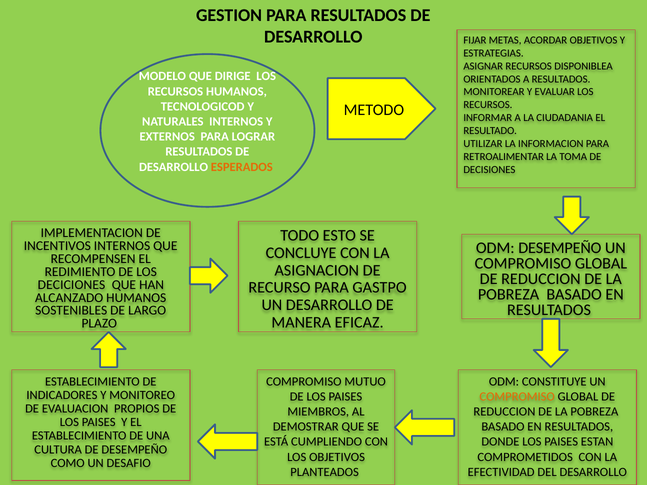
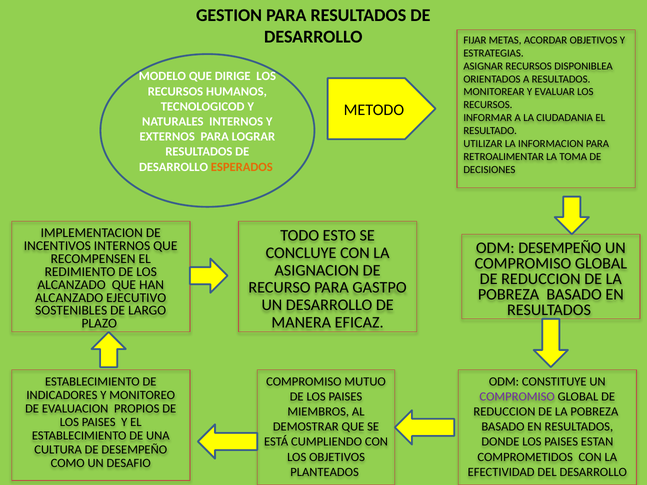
DECICIONES at (71, 285): DECICIONES -> ALCANZADO
ALCANZADO HUMANOS: HUMANOS -> EJECUTIVO
COMPROMISO at (517, 397) colour: orange -> purple
